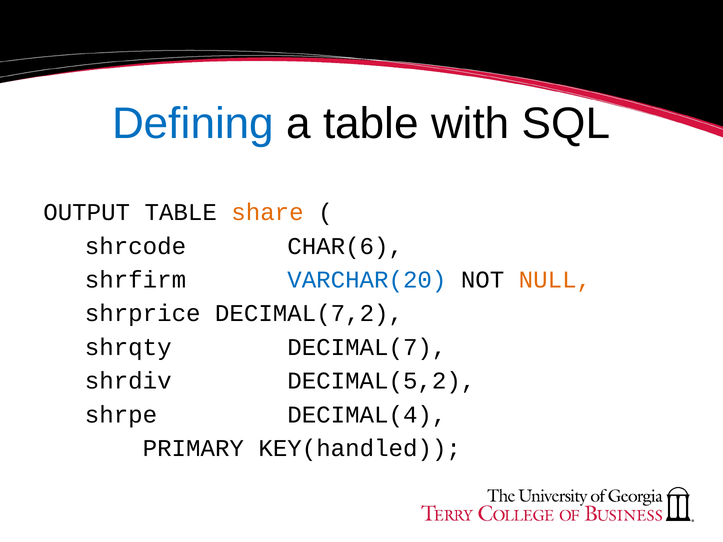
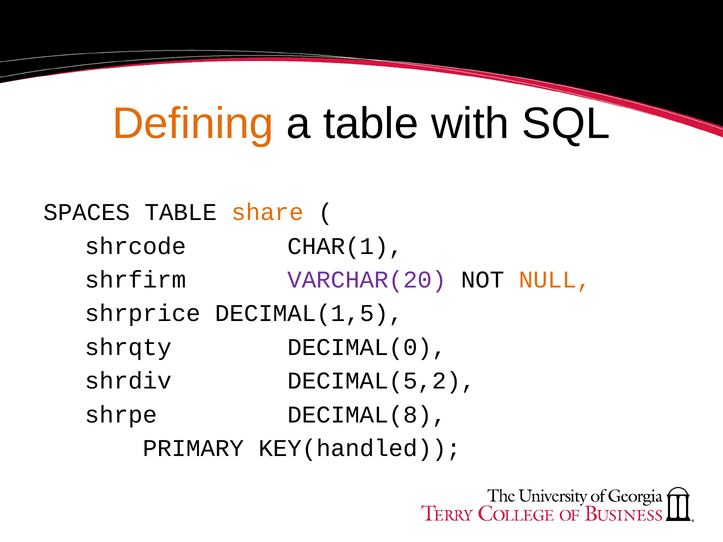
Defining colour: blue -> orange
OUTPUT: OUTPUT -> SPACES
CHAR(6: CHAR(6 -> CHAR(1
VARCHAR(20 colour: blue -> purple
DECIMAL(7,2: DECIMAL(7,2 -> DECIMAL(1,5
DECIMAL(7: DECIMAL(7 -> DECIMAL(0
DECIMAL(4: DECIMAL(4 -> DECIMAL(8
